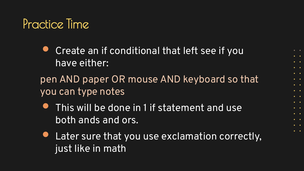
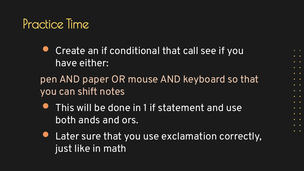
left: left -> call
type: type -> shift
